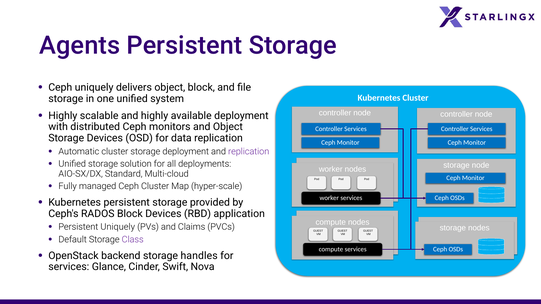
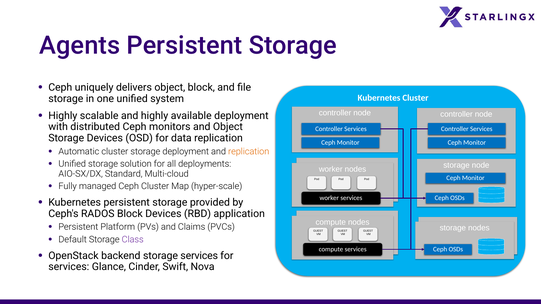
replication at (249, 152) colour: purple -> orange
Persistent Uniquely: Uniquely -> Platform
storage handles: handles -> services
